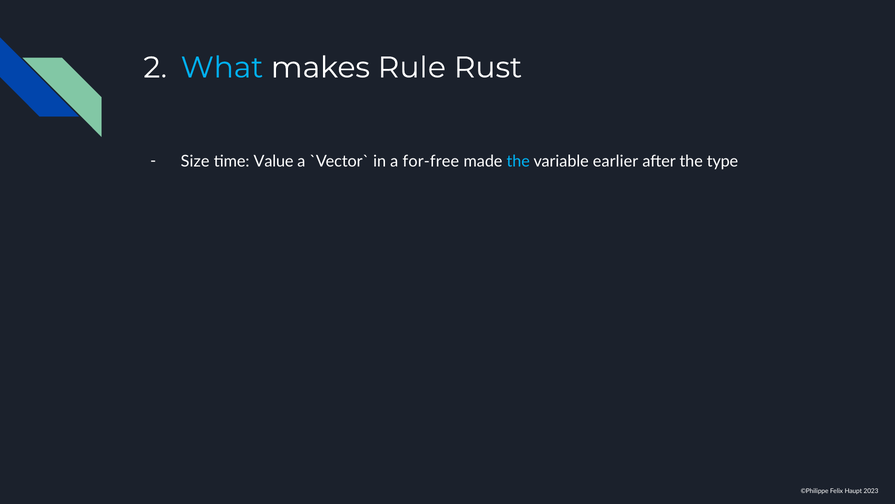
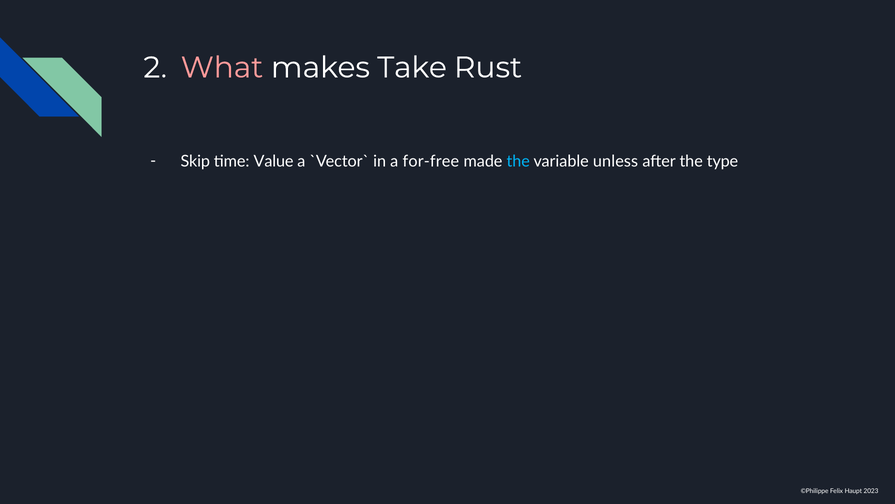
What colour: light blue -> pink
Rule: Rule -> Take
Size: Size -> Skip
earlier: earlier -> unless
